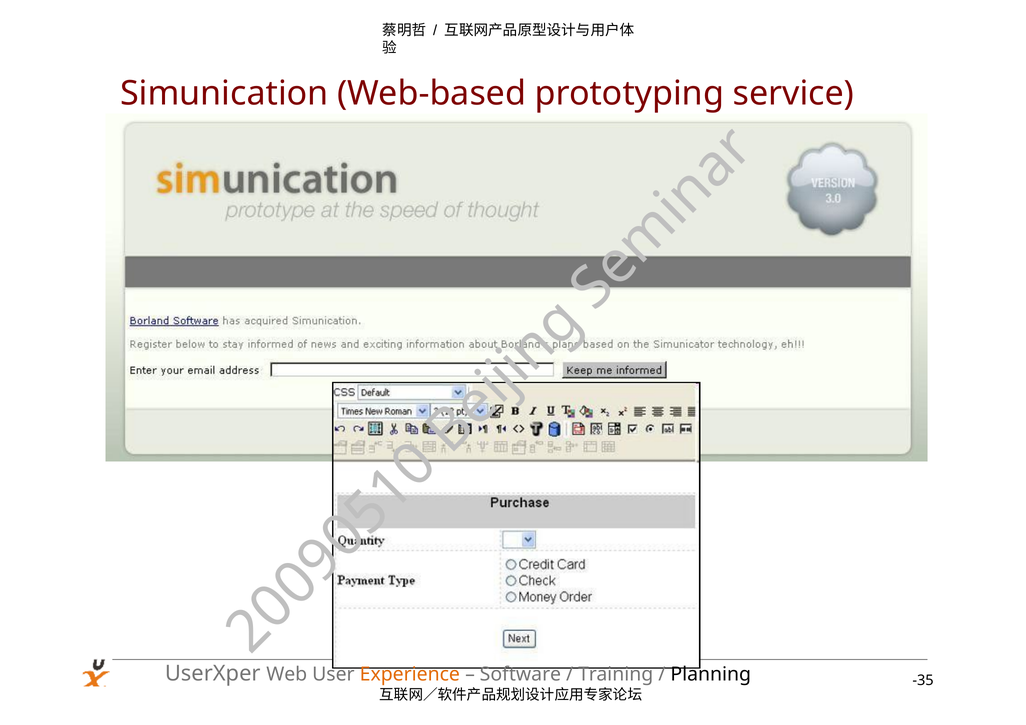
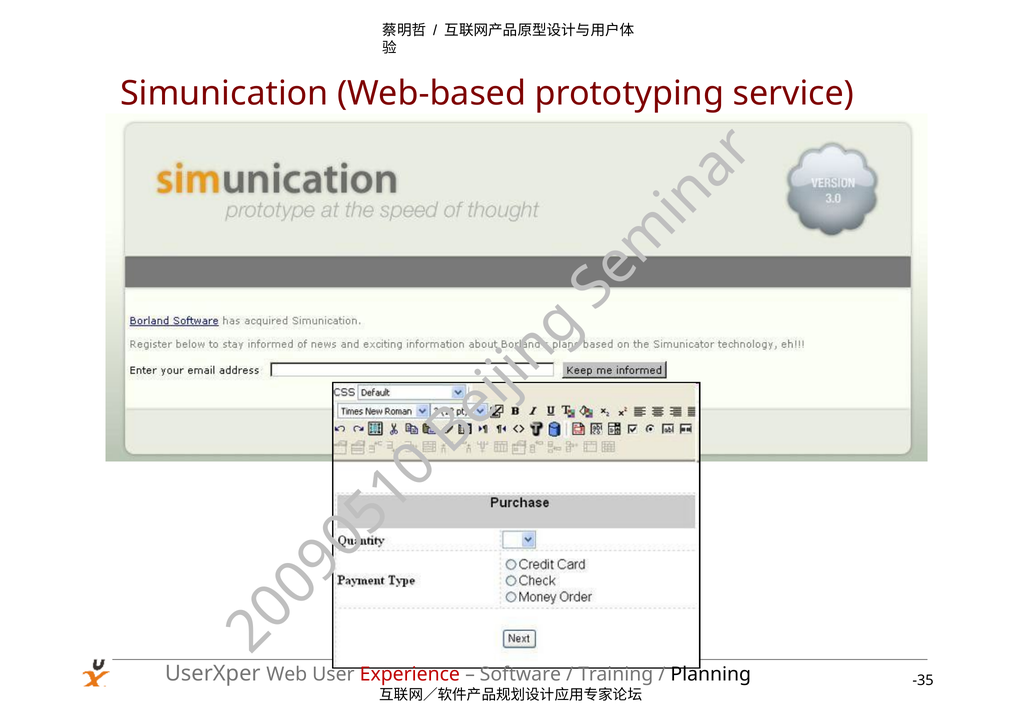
Experience colour: orange -> red
